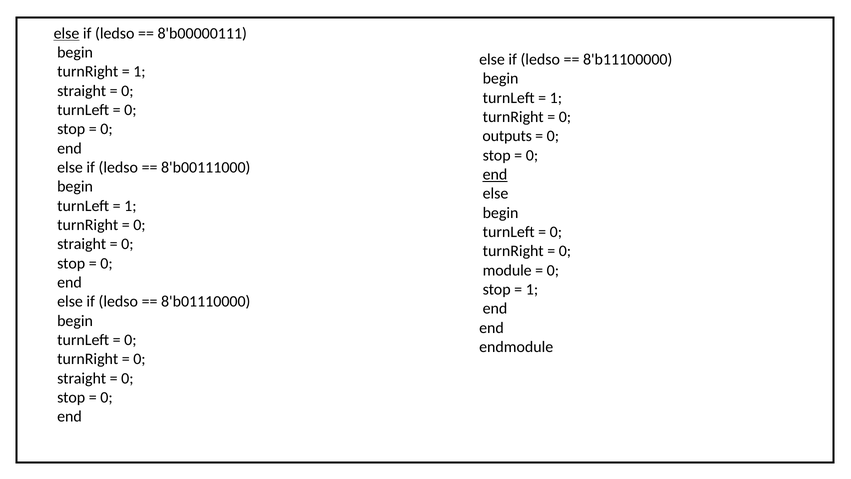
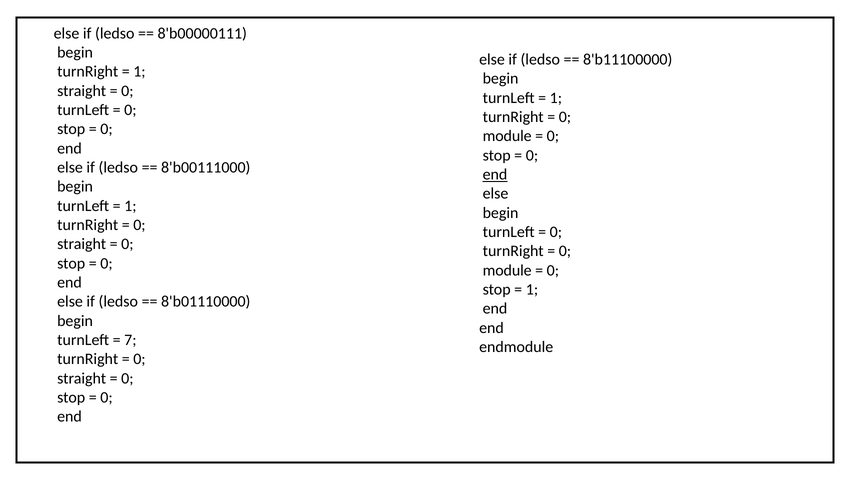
else at (67, 33) underline: present -> none
outputs at (507, 136): outputs -> module
0 at (130, 340): 0 -> 7
